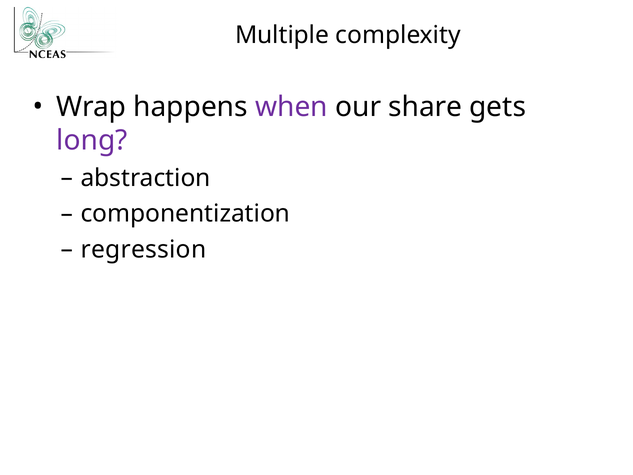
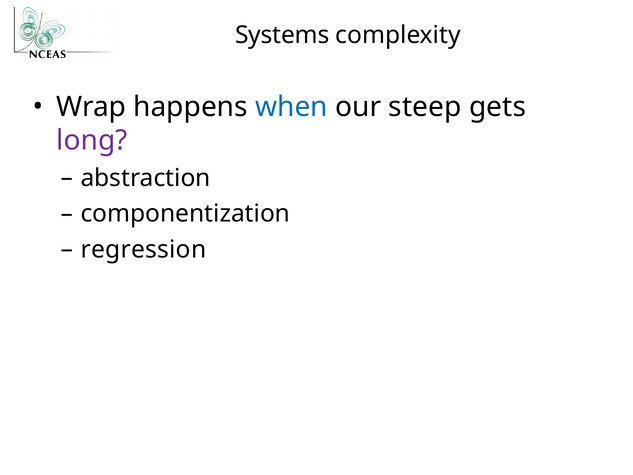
Multiple: Multiple -> Systems
when colour: purple -> blue
share: share -> steep
